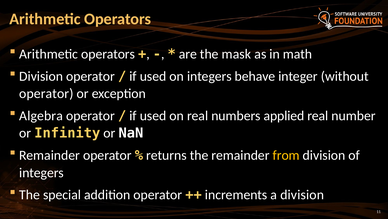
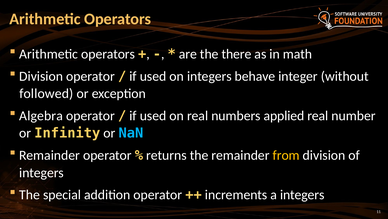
mask: mask -> there
operator at (46, 93): operator -> followed
NaN colour: white -> light blue
a division: division -> integers
